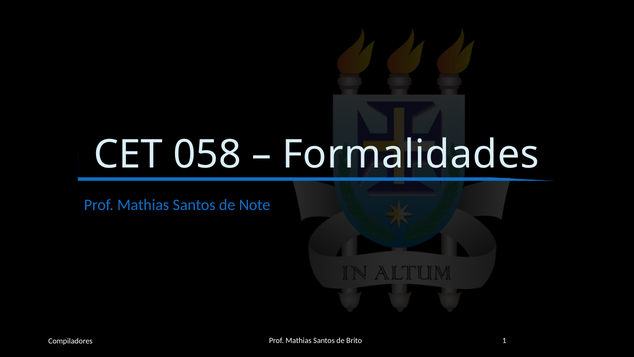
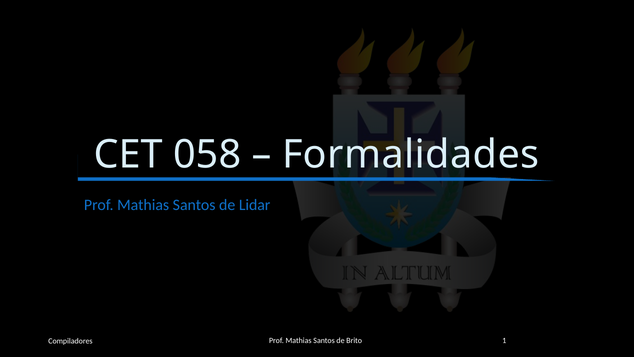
Note: Note -> Lidar
